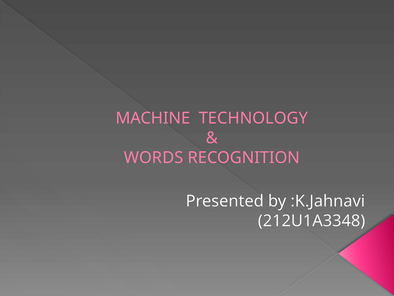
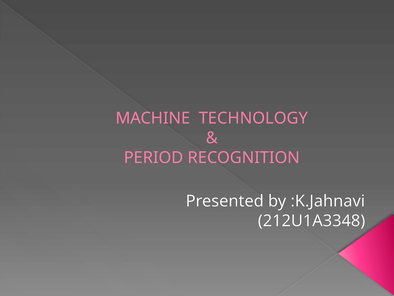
WORDS: WORDS -> PERIOD
